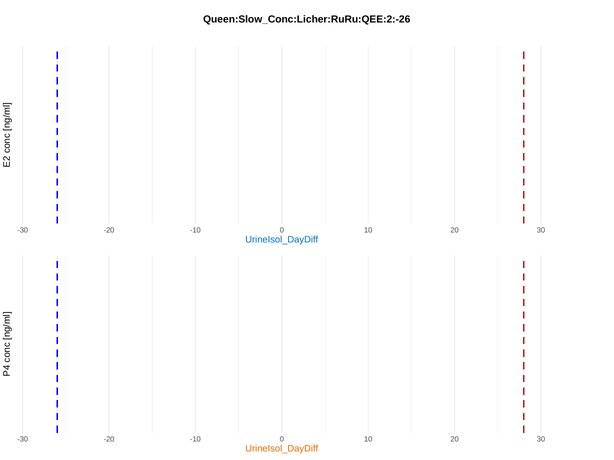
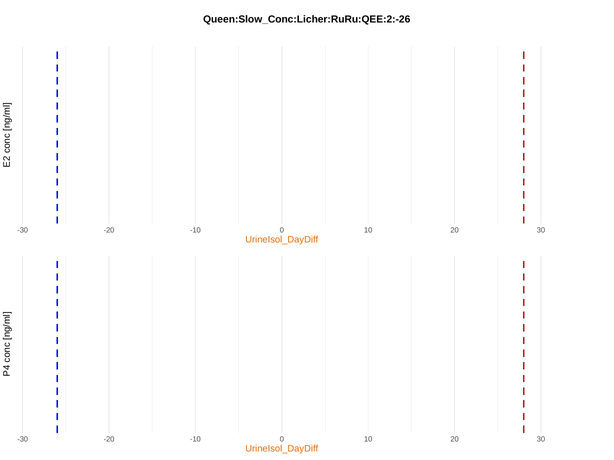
UrineIsol_DayDiff at (282, 240) colour: blue -> orange
